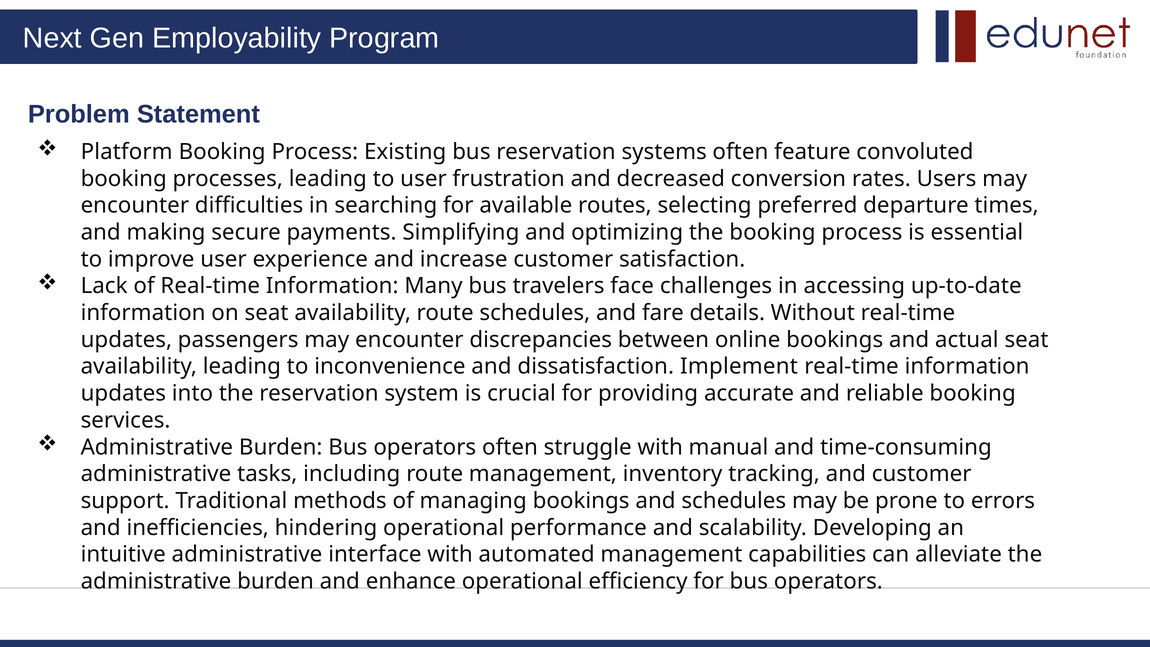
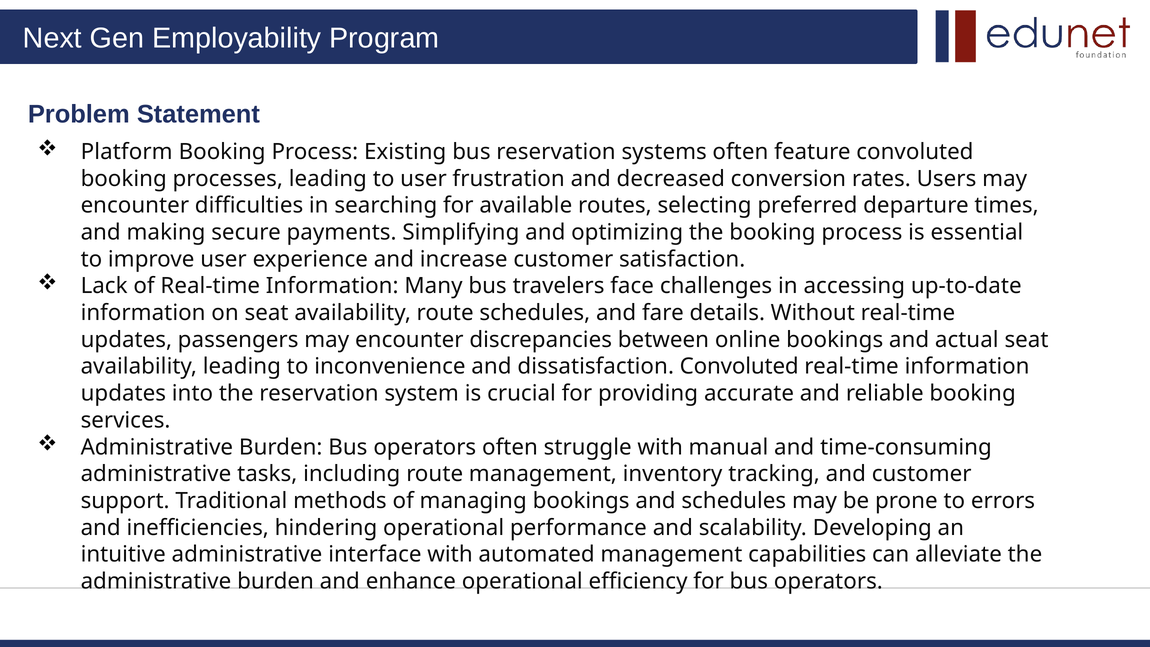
dissatisfaction Implement: Implement -> Convoluted
